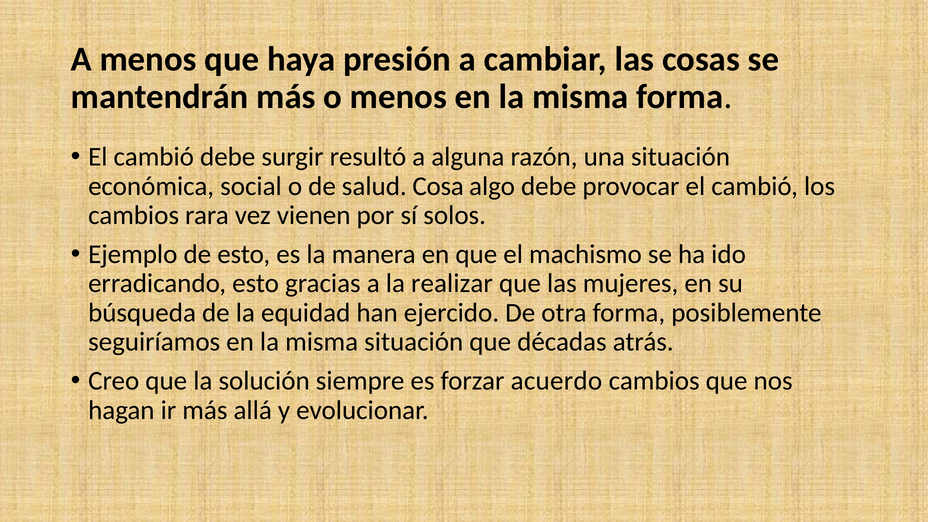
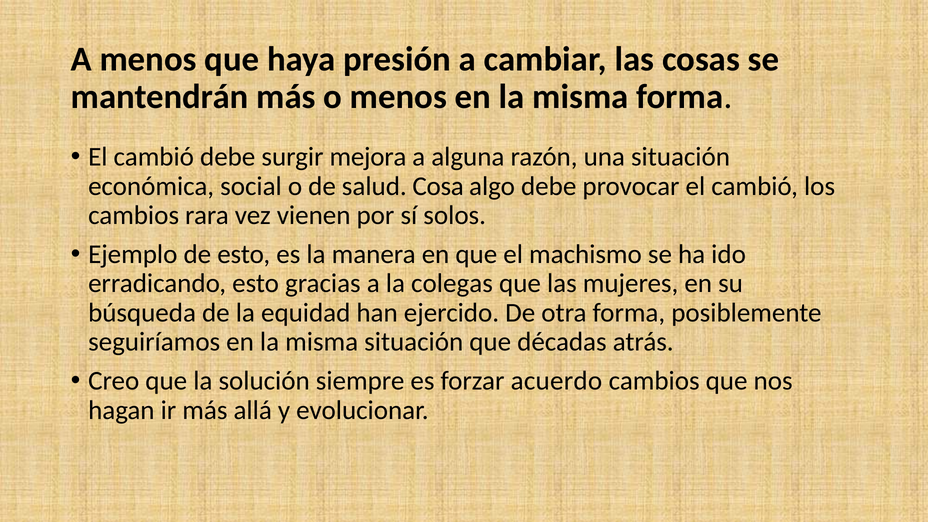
resultó: resultó -> mejora
realizar: realizar -> colegas
